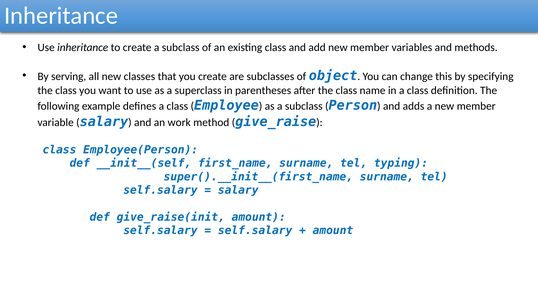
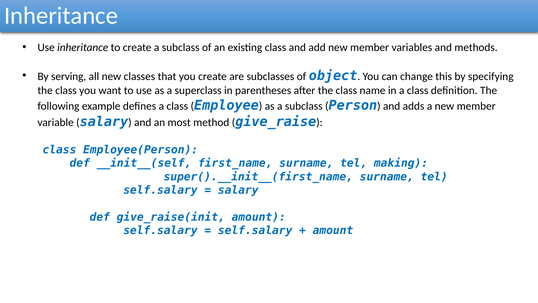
work: work -> most
typing: typing -> making
